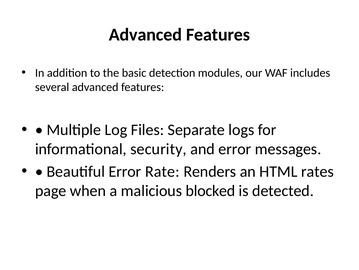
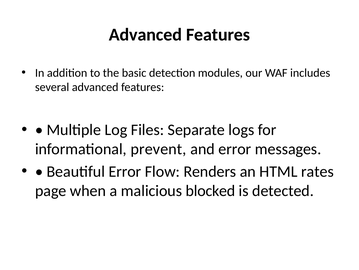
security: security -> prevent
Rate: Rate -> Flow
